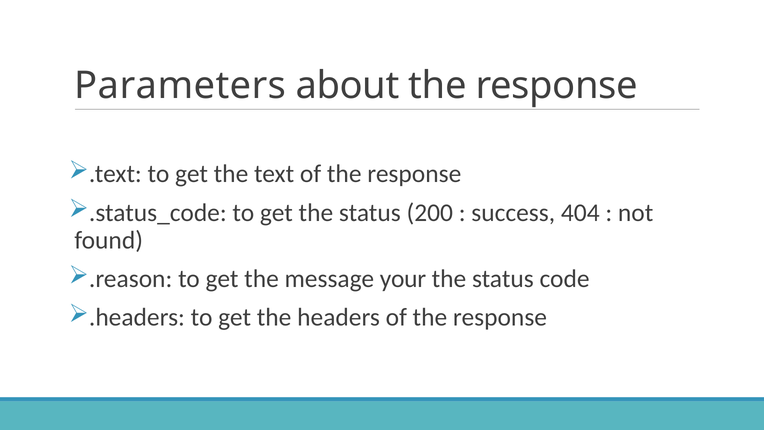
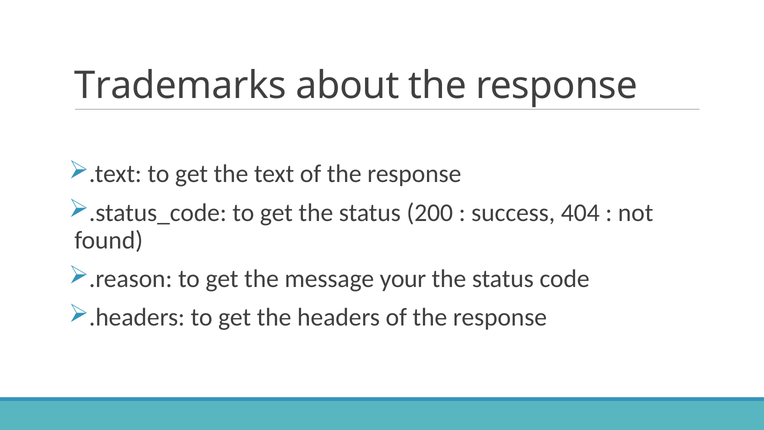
Parameters: Parameters -> Trademarks
